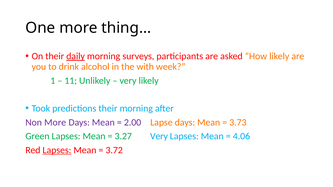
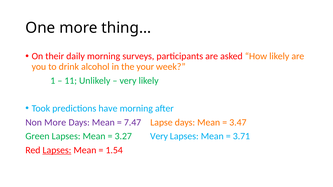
daily underline: present -> none
with: with -> your
predictions their: their -> have
2.00: 2.00 -> 7.47
3.73: 3.73 -> 3.47
4.06: 4.06 -> 3.71
3.72: 3.72 -> 1.54
